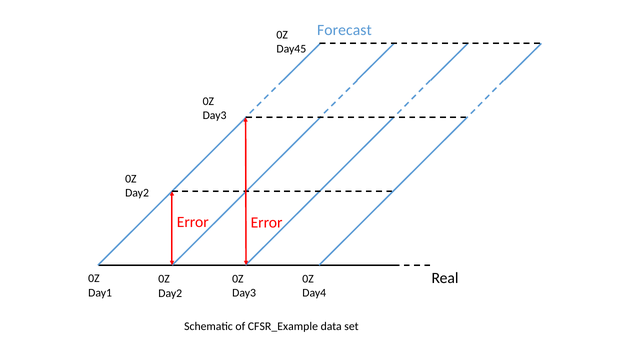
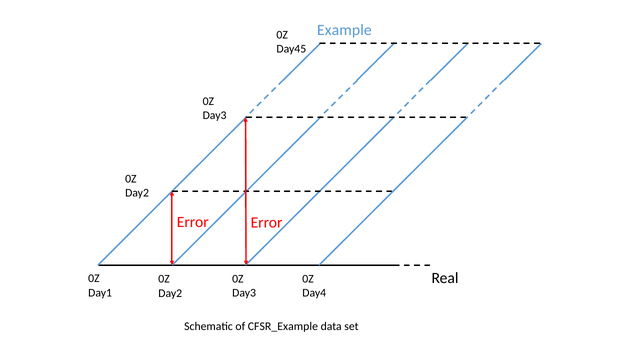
Forecast: Forecast -> Example
